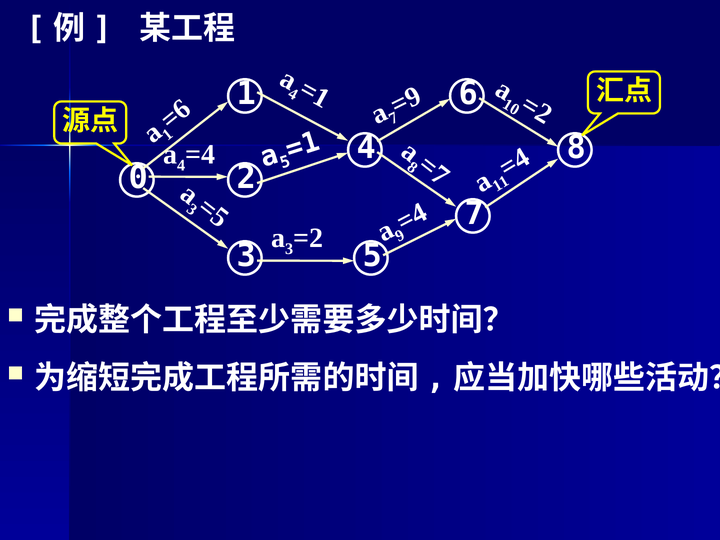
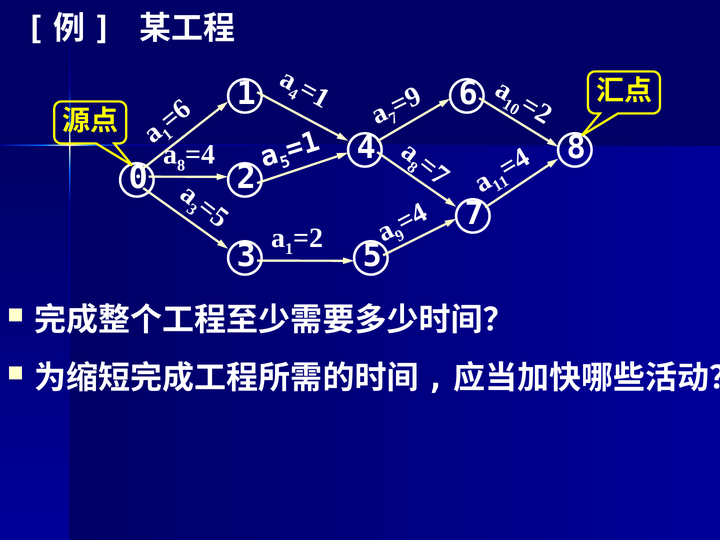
4 at (181, 165): 4 -> 8
3 at (289, 249): 3 -> 1
